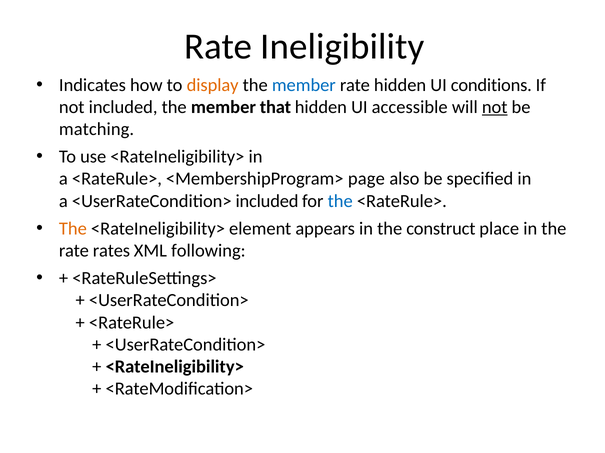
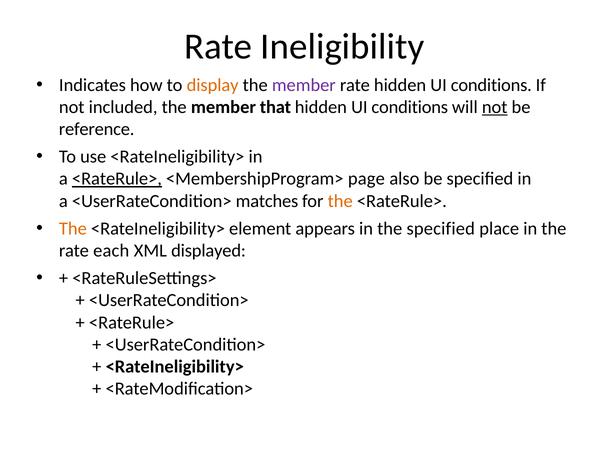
member at (304, 85) colour: blue -> purple
accessible at (410, 107): accessible -> conditions
matching: matching -> reference
<RateRule> at (117, 179) underline: none -> present
<UserRateCondition> included: included -> matches
the at (340, 201) colour: blue -> orange
the construct: construct -> specified
rates: rates -> each
following: following -> displayed
